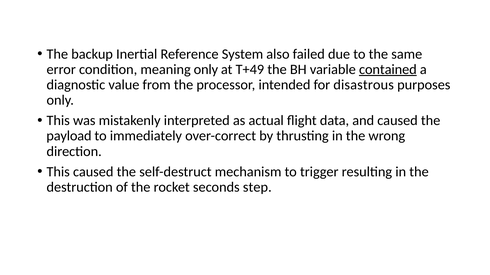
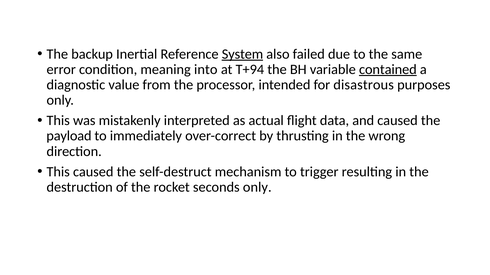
System underline: none -> present
meaning only: only -> into
T+49: T+49 -> T+94
seconds step: step -> only
